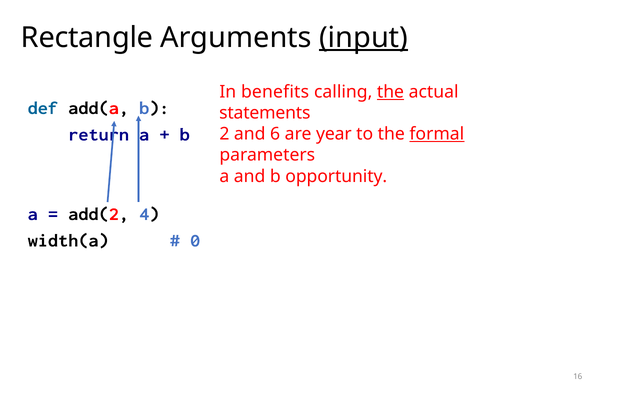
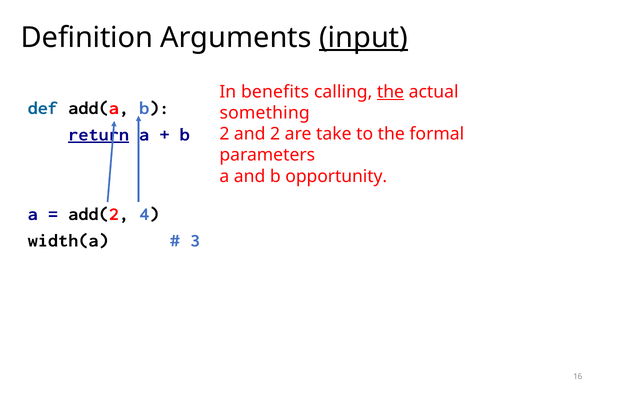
Rectangle: Rectangle -> Definition
statements: statements -> something
and 6: 6 -> 2
year: year -> take
formal underline: present -> none
return underline: none -> present
0: 0 -> 3
